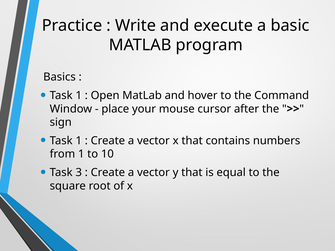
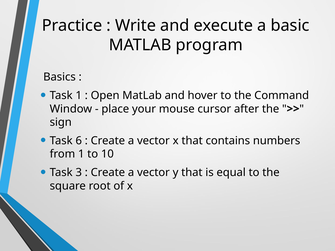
1 at (79, 141): 1 -> 6
